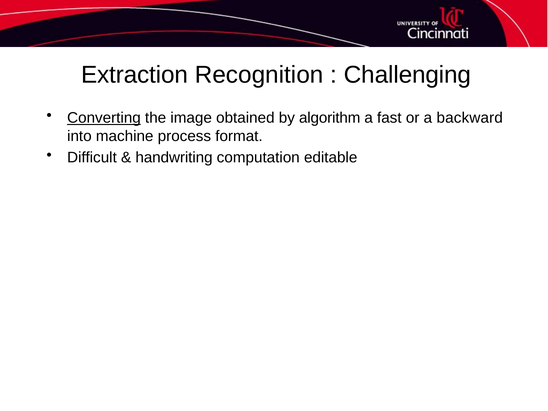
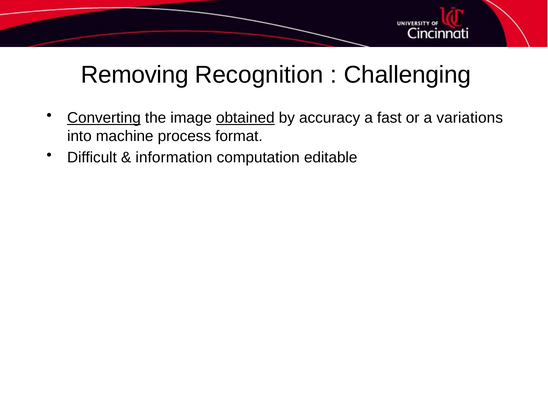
Extraction: Extraction -> Removing
obtained underline: none -> present
algorithm: algorithm -> accuracy
backward: backward -> variations
handwriting: handwriting -> information
